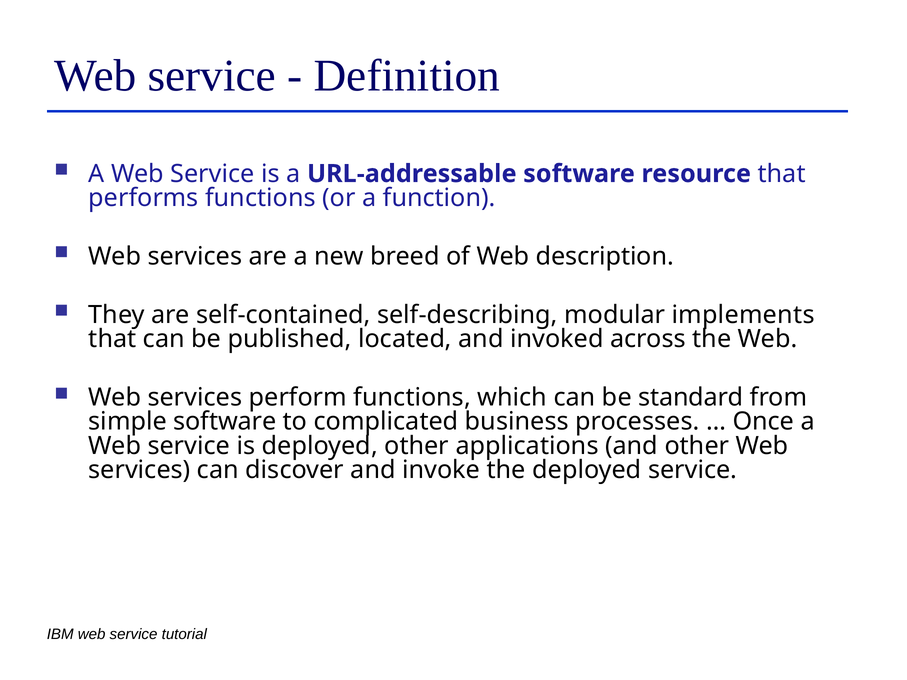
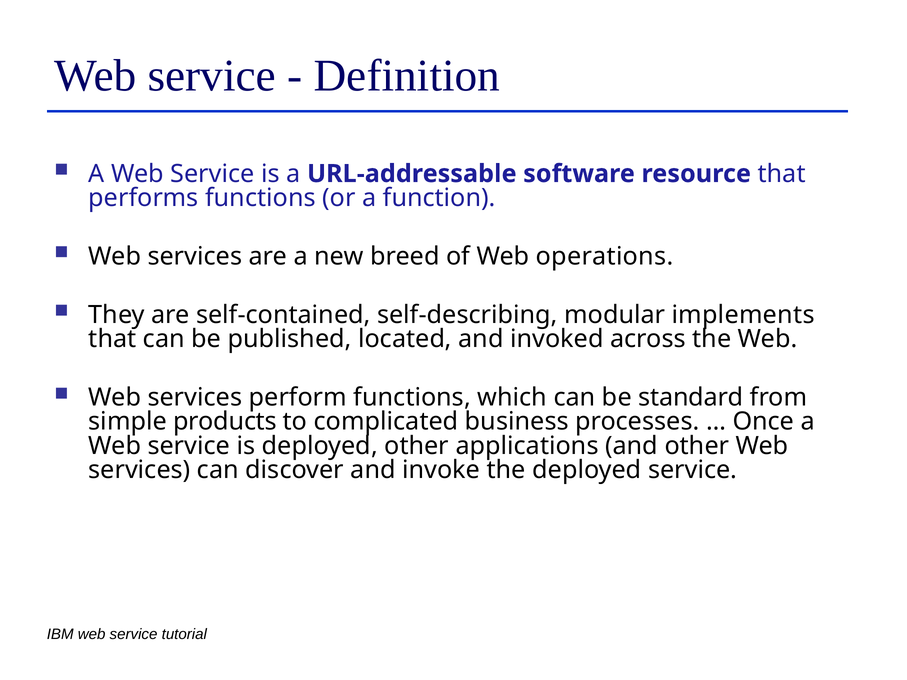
description: description -> operations
simple software: software -> products
